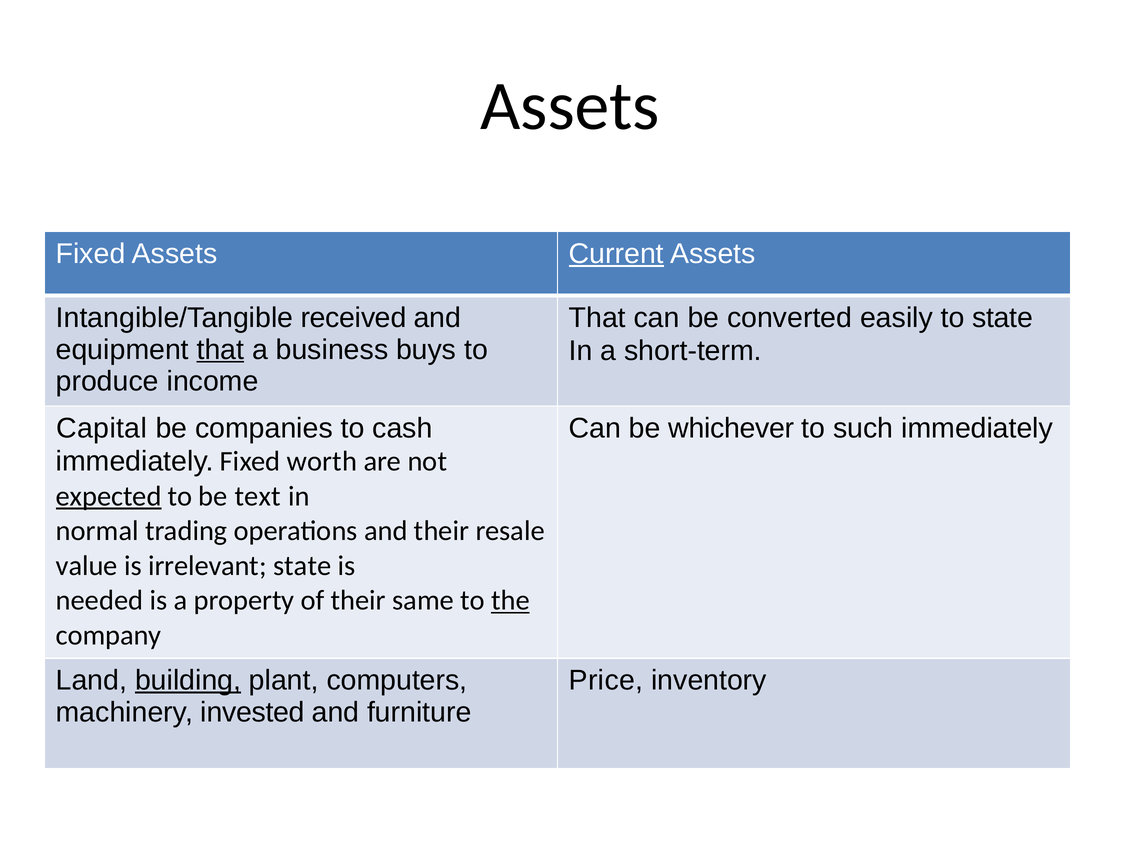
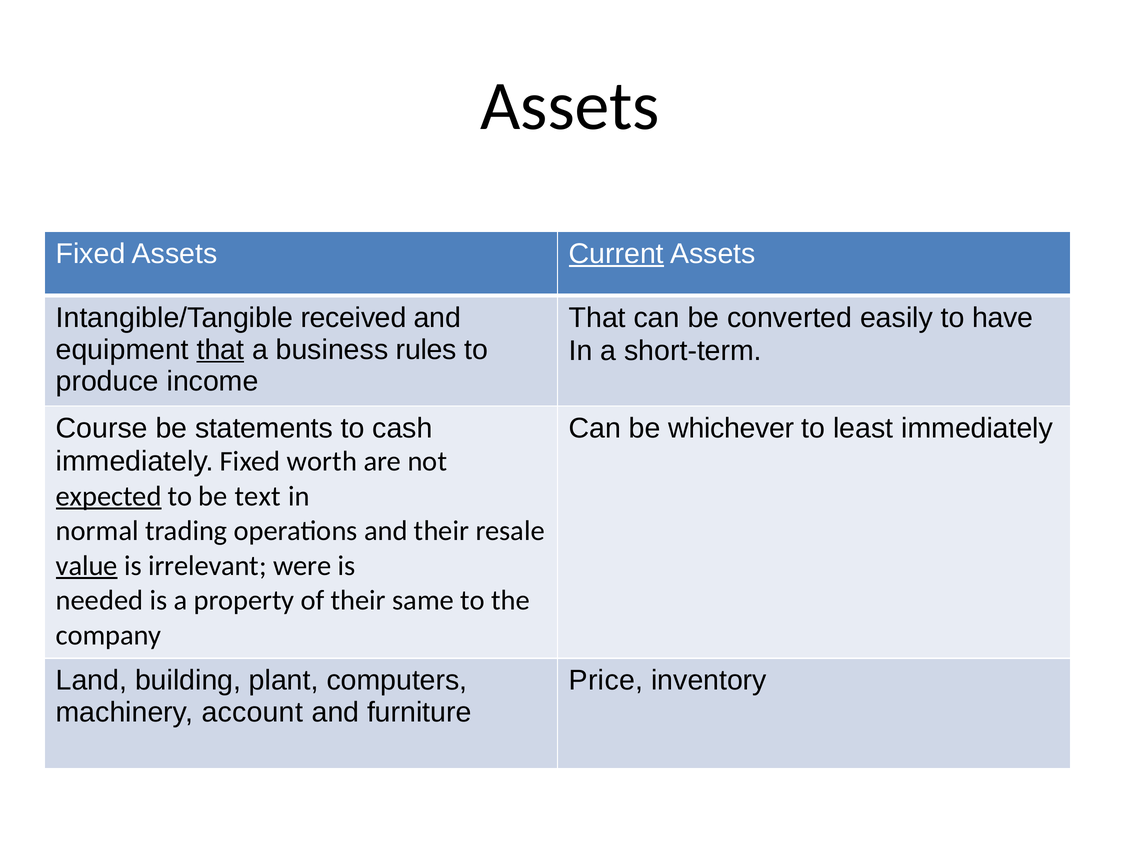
to state: state -> have
buys: buys -> rules
Capital: Capital -> Course
companies: companies -> statements
such: such -> least
value underline: none -> present
irrelevant state: state -> were
the underline: present -> none
building underline: present -> none
invested: invested -> account
